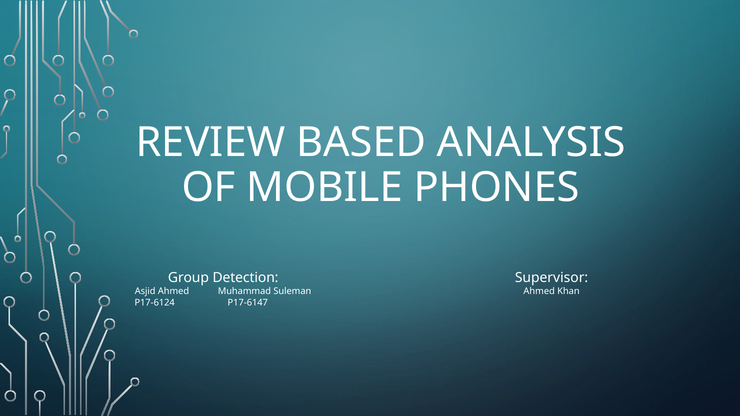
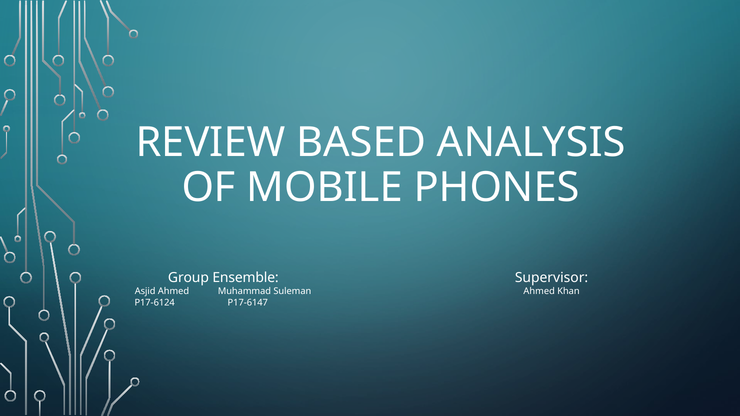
Detection: Detection -> Ensemble
